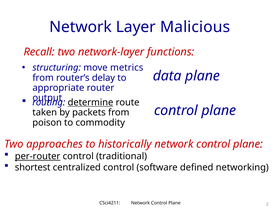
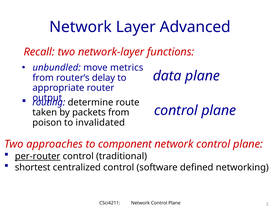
Malicious: Malicious -> Advanced
structuring: structuring -> unbundled
determine underline: present -> none
commodity: commodity -> invalidated
historically: historically -> component
